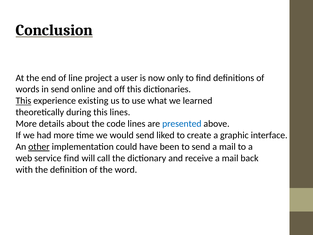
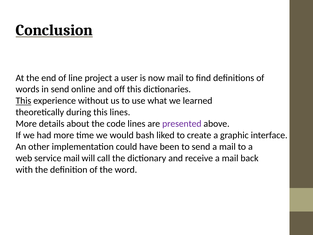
now only: only -> mail
existing: existing -> without
presented colour: blue -> purple
would send: send -> bash
other underline: present -> none
service find: find -> mail
